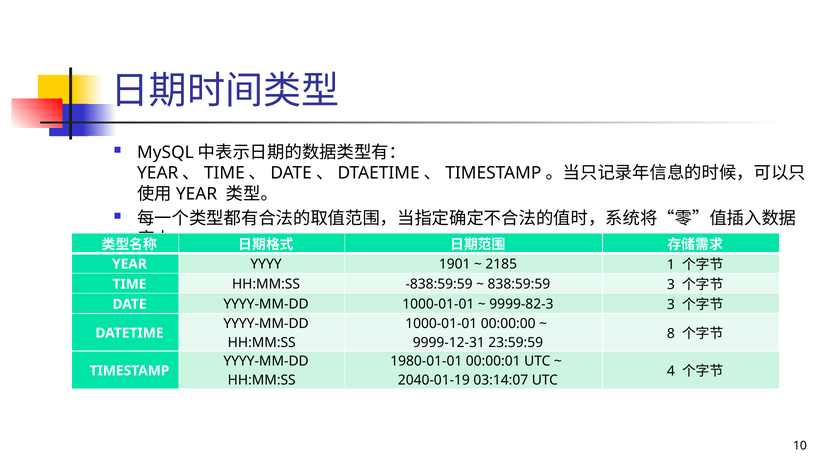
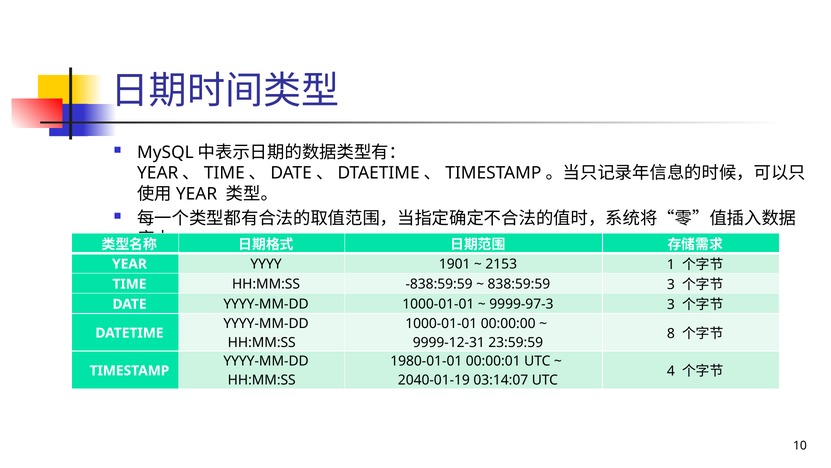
2185: 2185 -> 2153
9999-82-3: 9999-82-3 -> 9999-97-3
